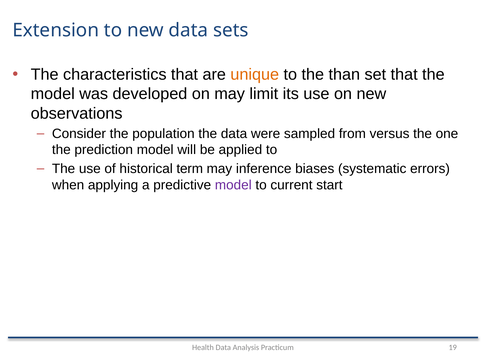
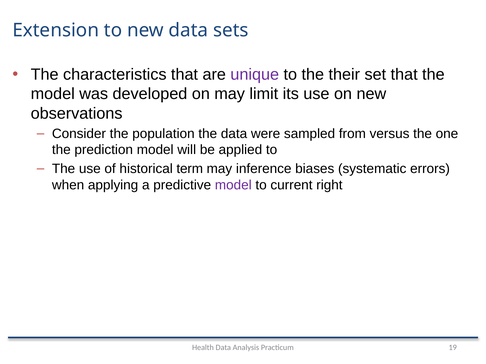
unique colour: orange -> purple
than: than -> their
start: start -> right
